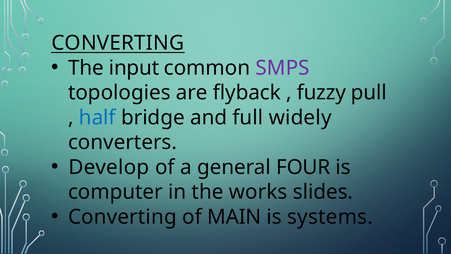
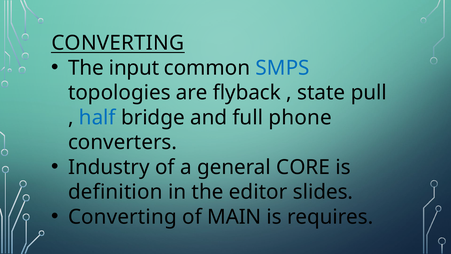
SMPS colour: purple -> blue
fuzzy: fuzzy -> state
widely: widely -> phone
Develop: Develop -> Industry
FOUR: FOUR -> CORE
computer: computer -> definition
works: works -> editor
systems: systems -> requires
